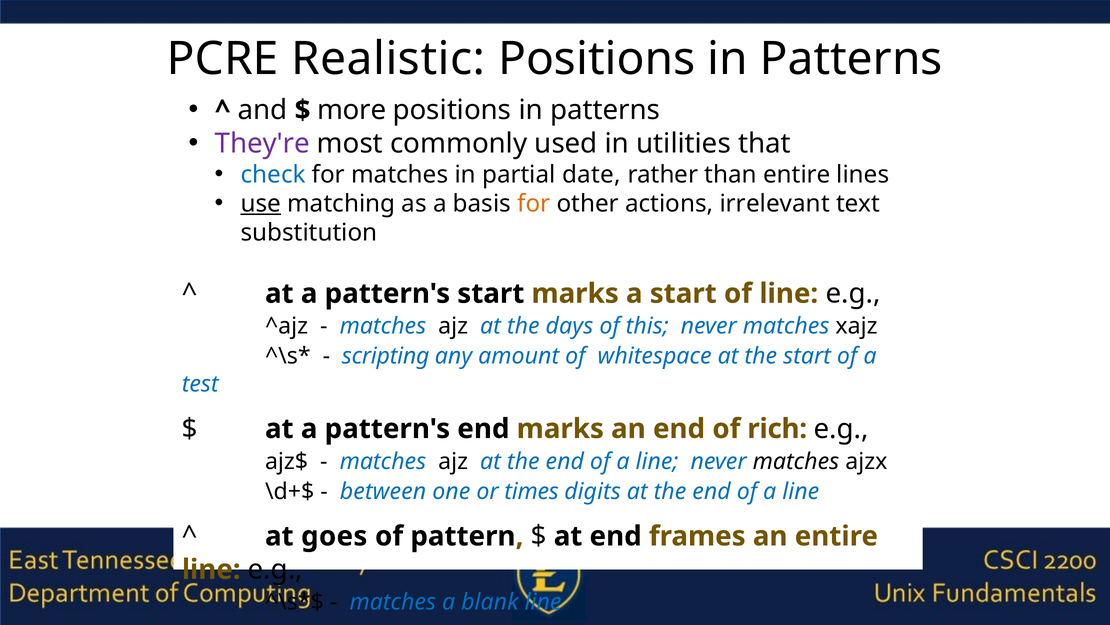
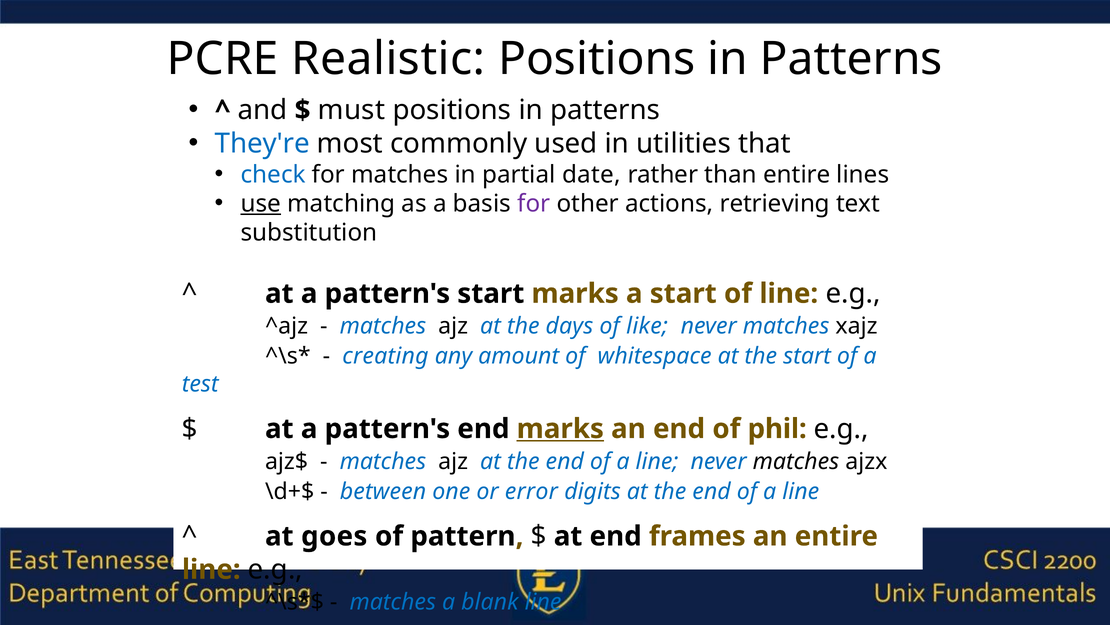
more: more -> must
They're colour: purple -> blue
for at (534, 204) colour: orange -> purple
irrelevant: irrelevant -> retrieving
this: this -> like
scripting: scripting -> creating
marks at (560, 428) underline: none -> present
rich: rich -> phil
times: times -> error
